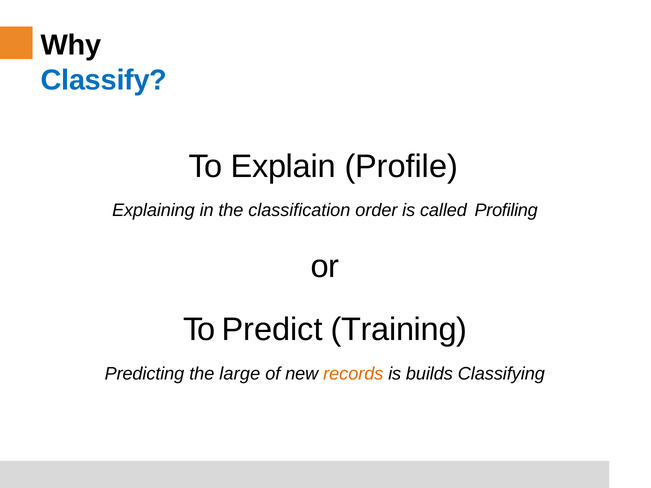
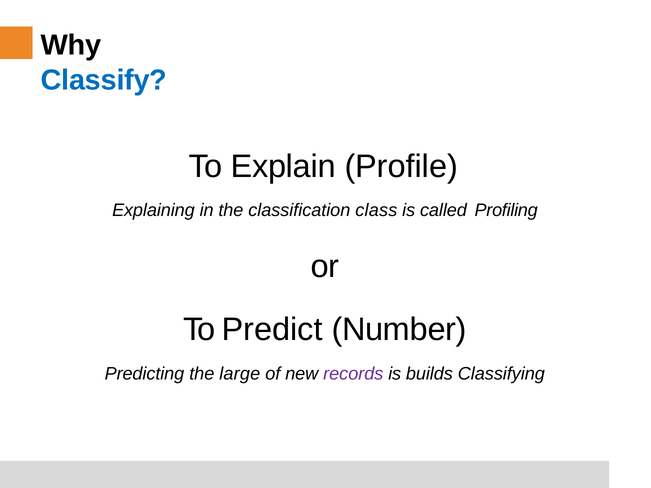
order: order -> class
Training: Training -> Number
records colour: orange -> purple
